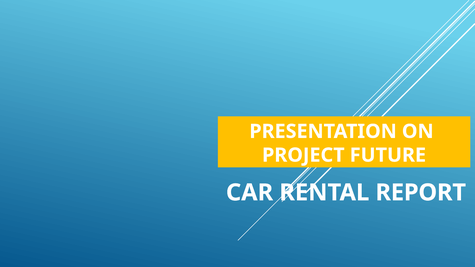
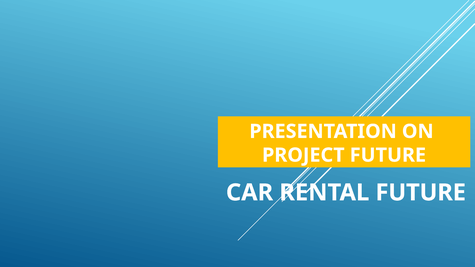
RENTAL REPORT: REPORT -> FUTURE
